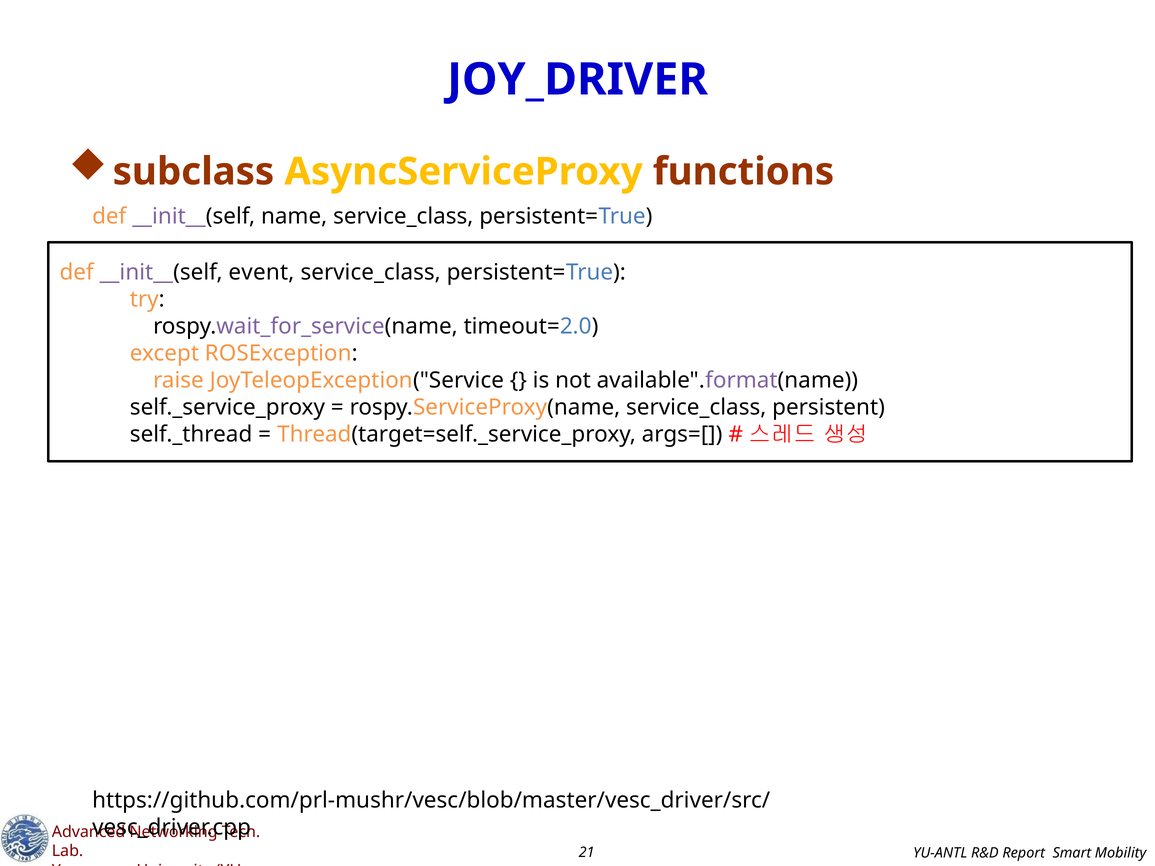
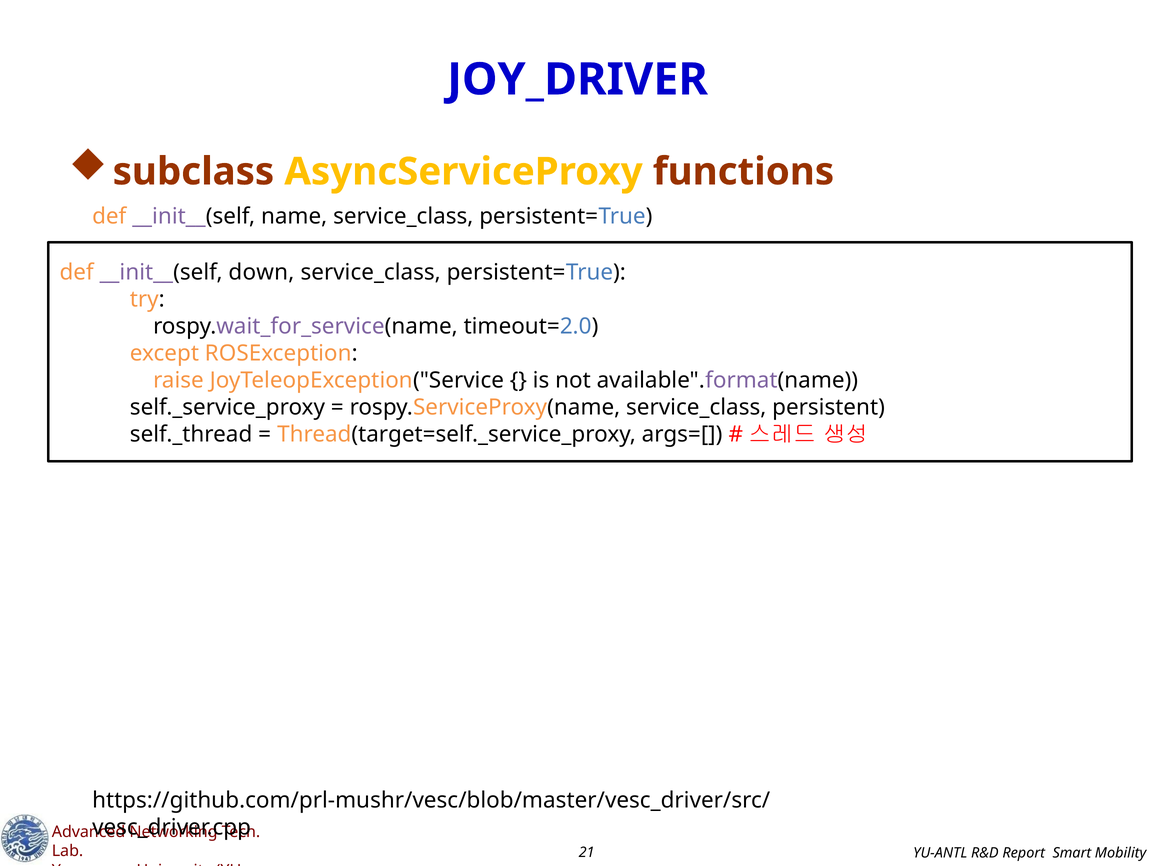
event: event -> down
